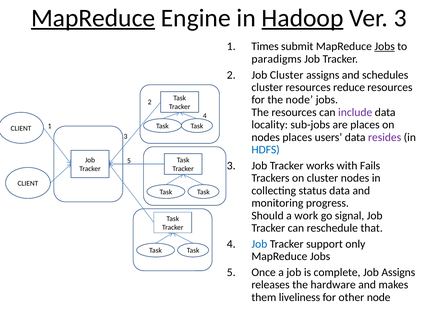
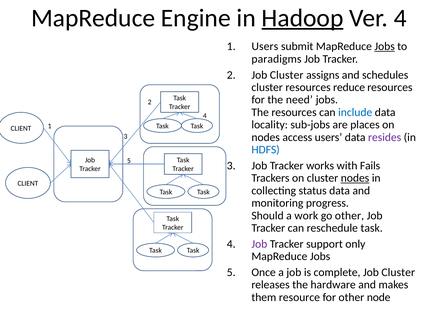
MapReduce at (93, 18) underline: present -> none
Ver 3: 3 -> 4
1 Times: Times -> Users
the node: node -> need
include colour: purple -> blue
nodes places: places -> access
nodes at (355, 178) underline: none -> present
go signal: signal -> other
reschedule that: that -> task
Job at (259, 244) colour: blue -> purple
complete Job Assigns: Assigns -> Cluster
liveliness: liveliness -> resource
